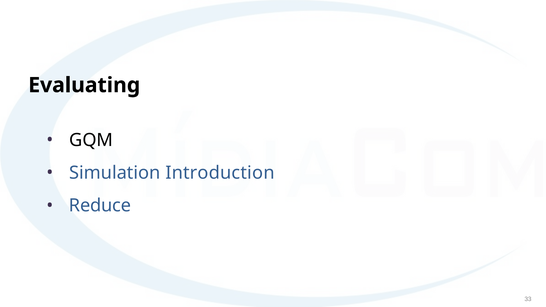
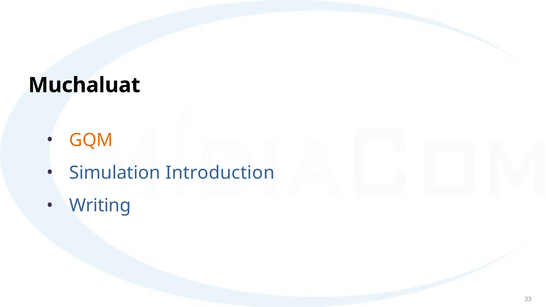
Evaluating: Evaluating -> Muchaluat
GQM colour: black -> orange
Reduce: Reduce -> Writing
